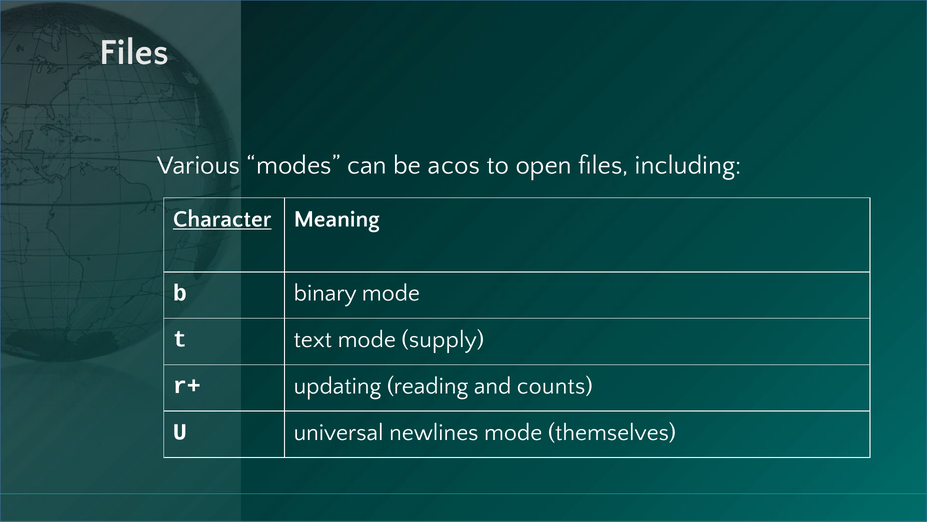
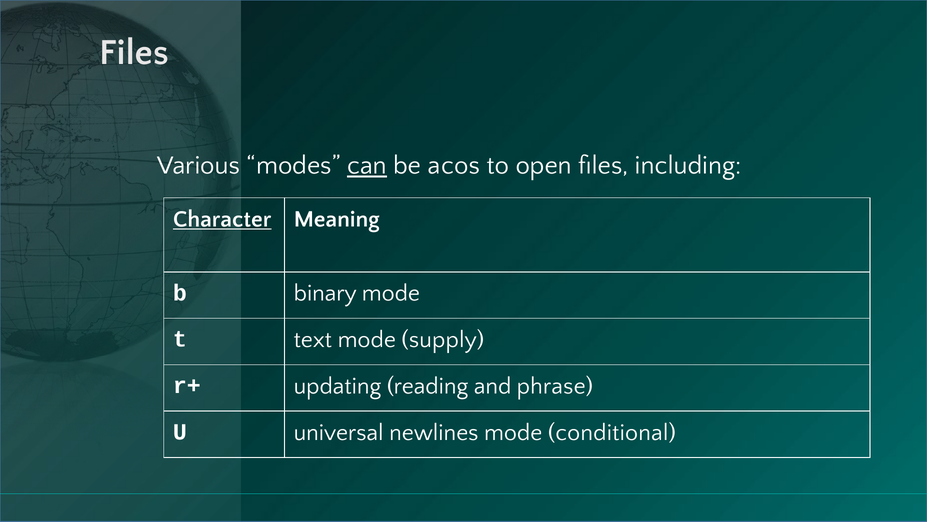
can underline: none -> present
counts: counts -> phrase
themselves: themselves -> conditional
